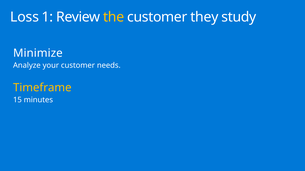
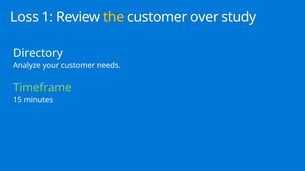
they: they -> over
Minimize: Minimize -> Directory
Timeframe colour: yellow -> light green
